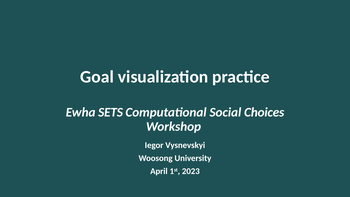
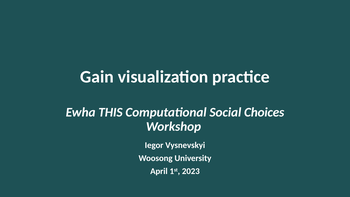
Goal: Goal -> Gain
SETS: SETS -> THIS
